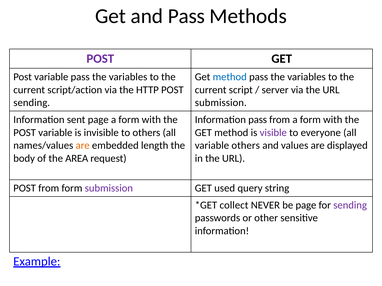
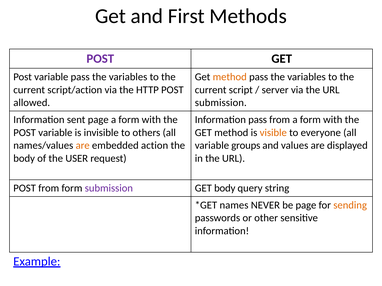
and Pass: Pass -> First
method at (230, 77) colour: blue -> orange
sending at (32, 103): sending -> allowed
visible colour: purple -> orange
length: length -> action
variable others: others -> groups
AREA: AREA -> USER
GET used: used -> body
collect: collect -> names
sending at (350, 205) colour: purple -> orange
